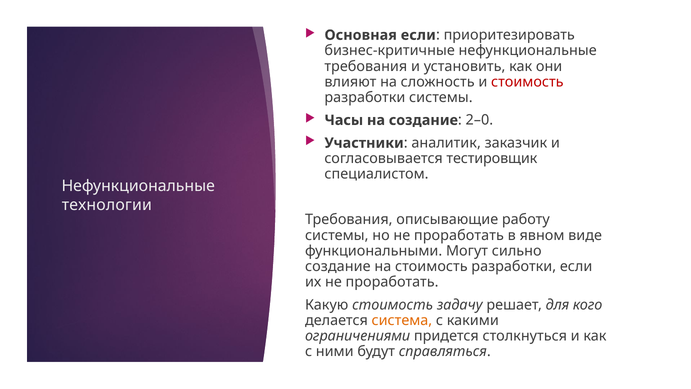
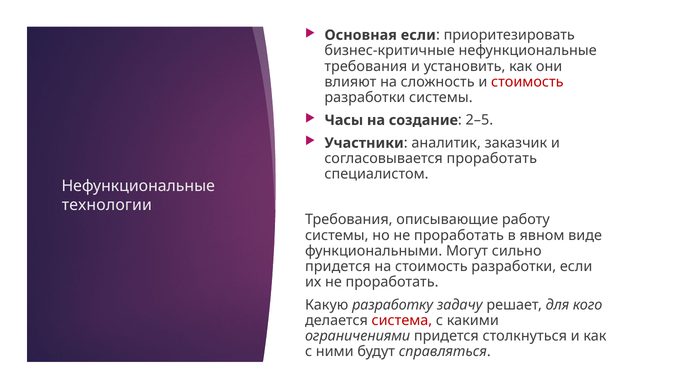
2–0: 2–0 -> 2–5
согласовывается тестировщик: тестировщик -> проработать
создание at (338, 266): создание -> придется
Какую стоимость: стоимость -> разработку
система colour: orange -> red
